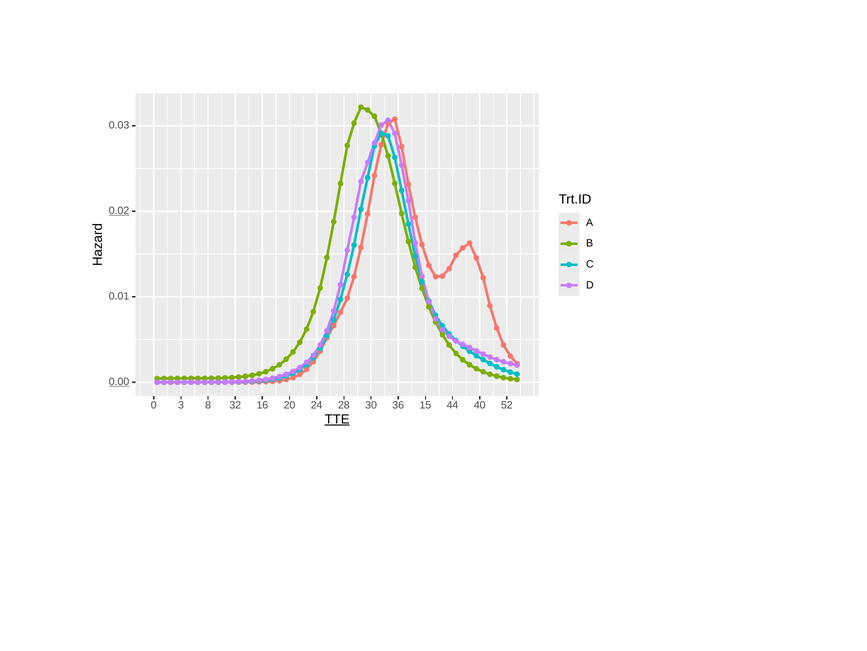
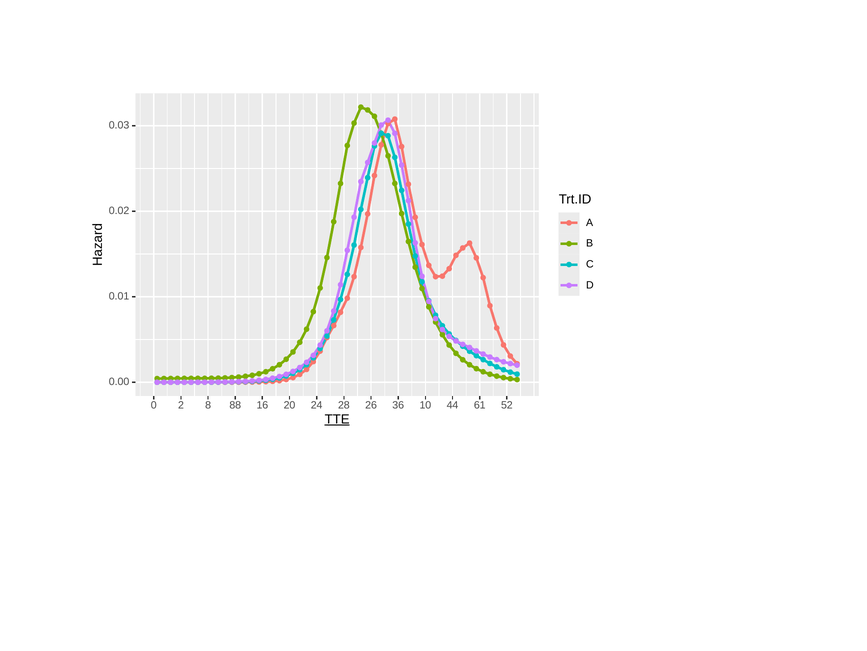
0.02 underline: present -> none
0.00 underline: present -> none
3: 3 -> 2
32: 32 -> 88
30: 30 -> 26
15: 15 -> 10
40: 40 -> 61
